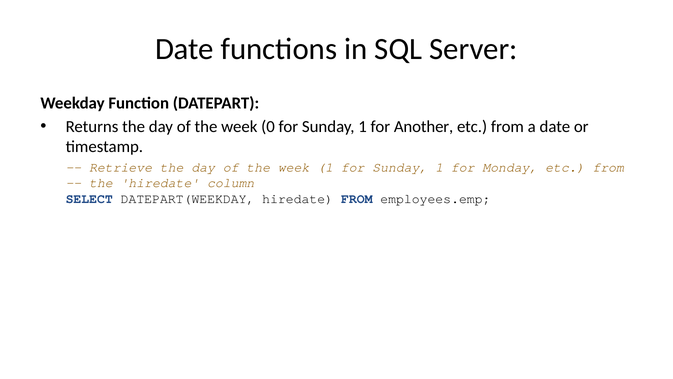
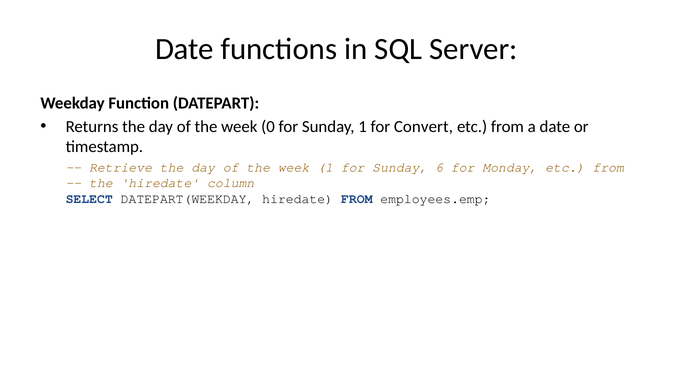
Another: Another -> Convert
1 for Sunday 1: 1 -> 6
